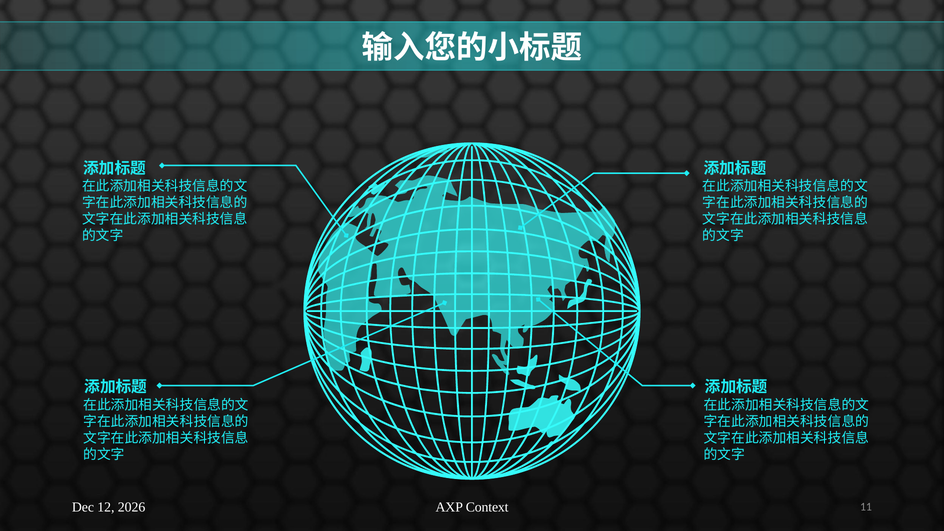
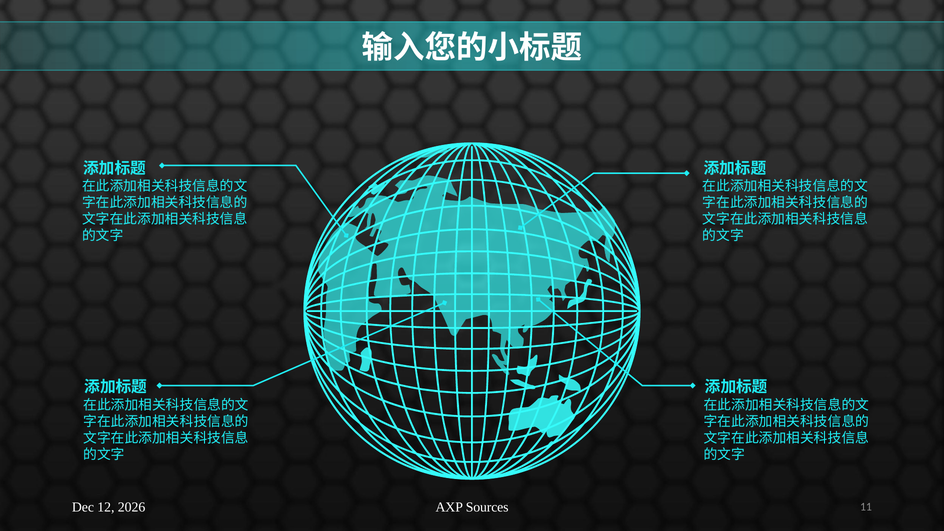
Context: Context -> Sources
